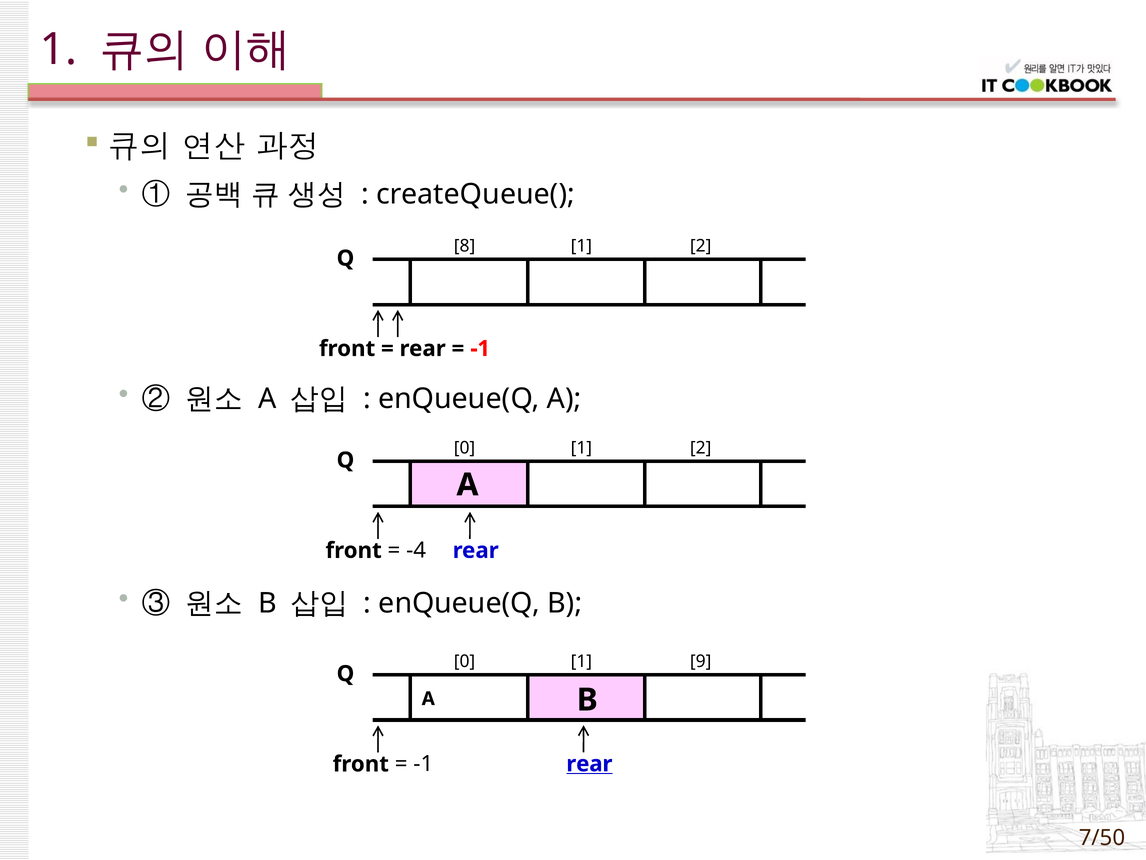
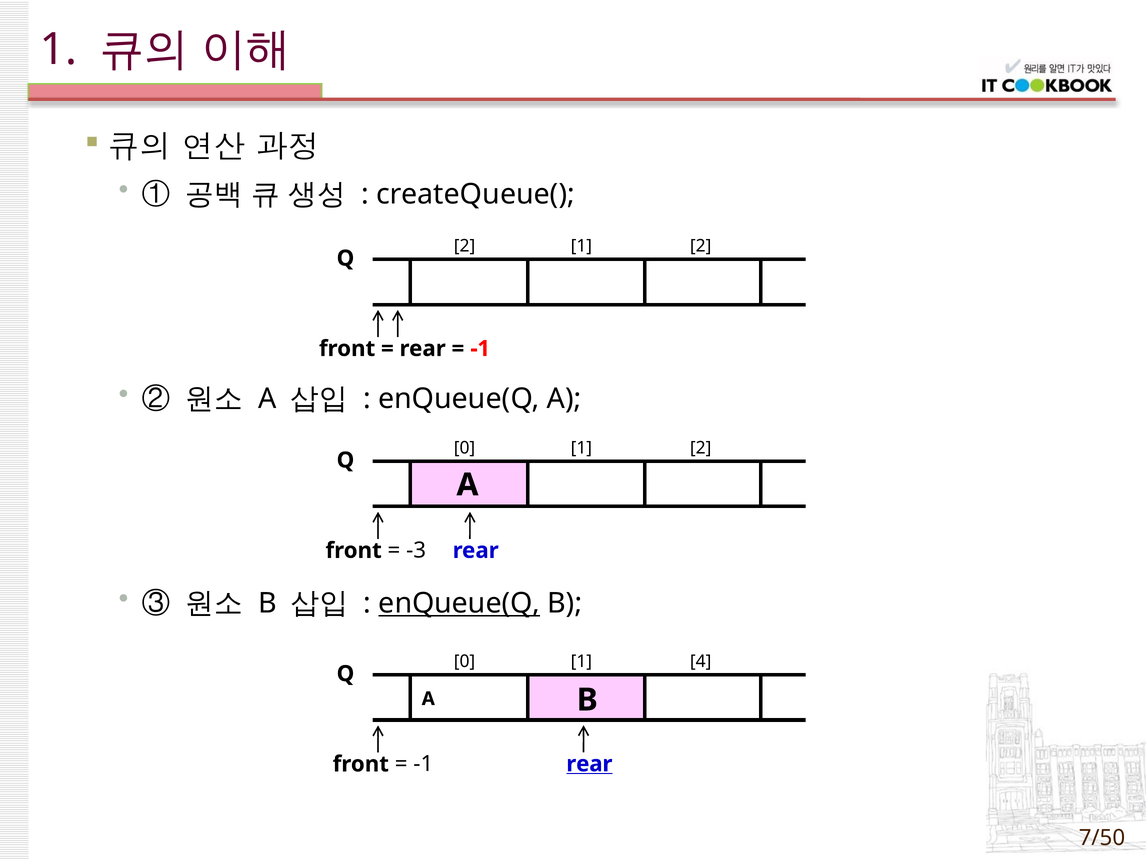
8 at (465, 246): 8 -> 2
-4: -4 -> -3
enQueue(Q at (459, 603) underline: none -> present
9: 9 -> 4
